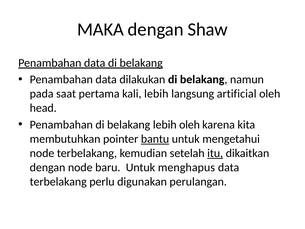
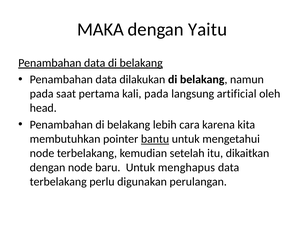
Shaw: Shaw -> Yaitu
kali lebih: lebih -> pada
lebih oleh: oleh -> cara
itu underline: present -> none
